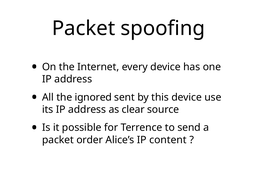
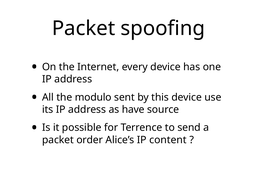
ignored: ignored -> modulo
clear: clear -> have
